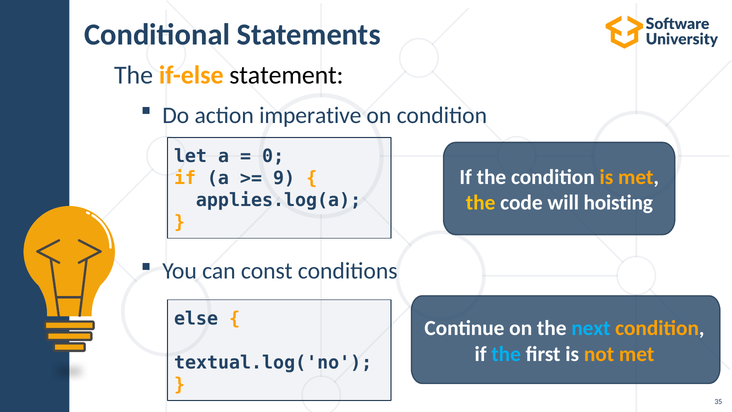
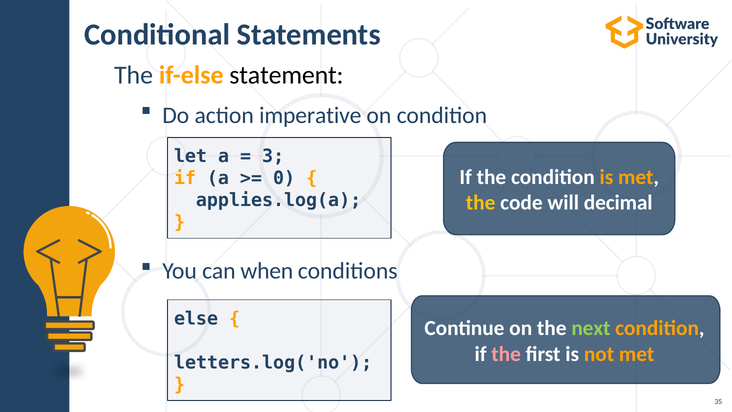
0: 0 -> 3
9: 9 -> 0
hoisting: hoisting -> decimal
const: const -> when
next colour: light blue -> light green
the at (506, 354) colour: light blue -> pink
textual.log('no: textual.log('no -> letters.log('no
